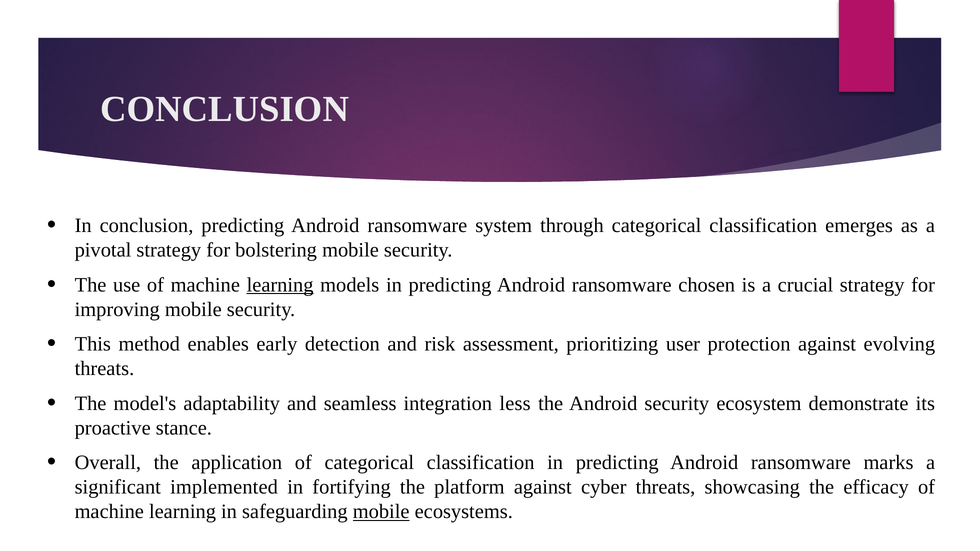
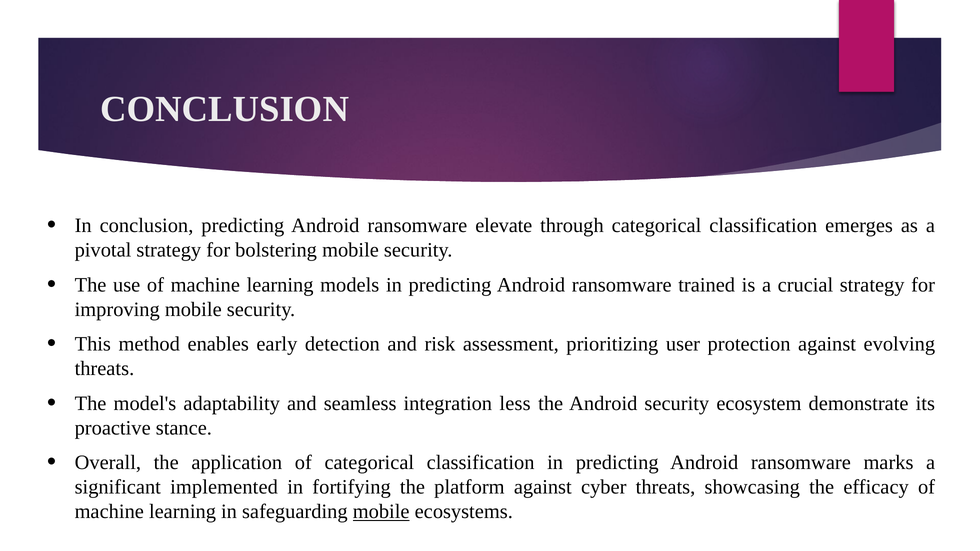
system: system -> elevate
learning at (280, 285) underline: present -> none
chosen: chosen -> trained
